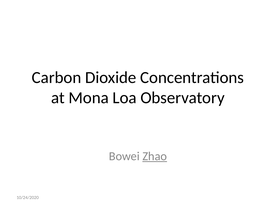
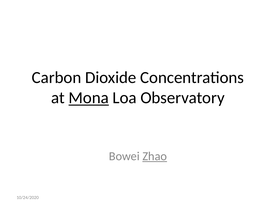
Mona underline: none -> present
